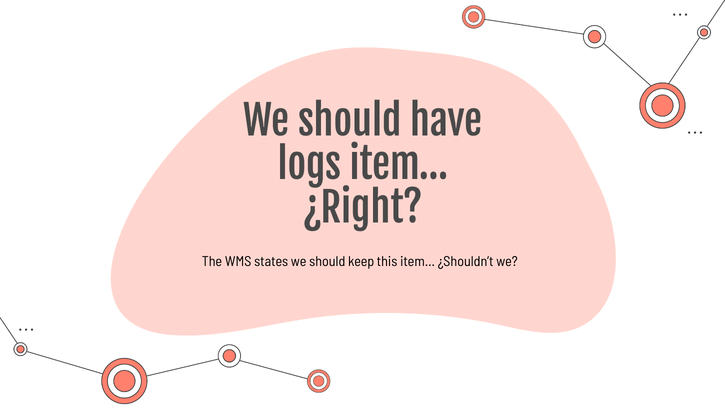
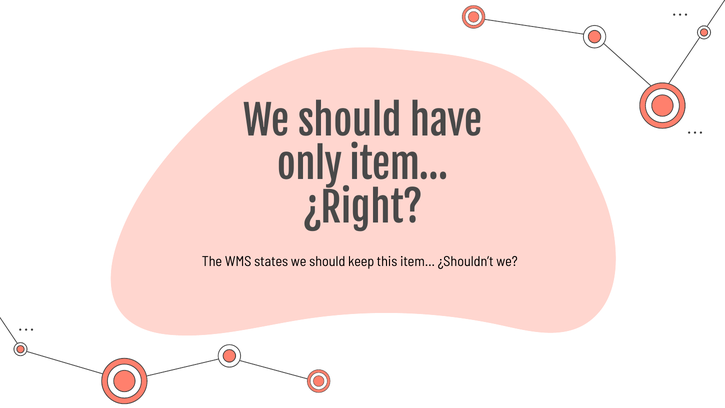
logs: logs -> only
